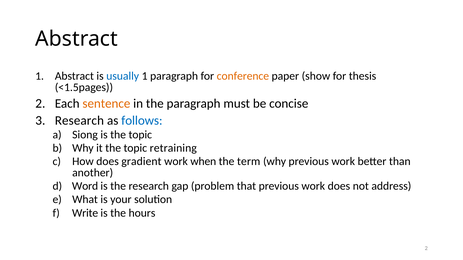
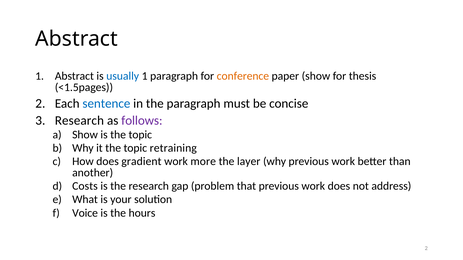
sentence colour: orange -> blue
follows colour: blue -> purple
Siong at (85, 135): Siong -> Show
when: when -> more
term: term -> layer
Word: Word -> Costs
Write: Write -> Voice
